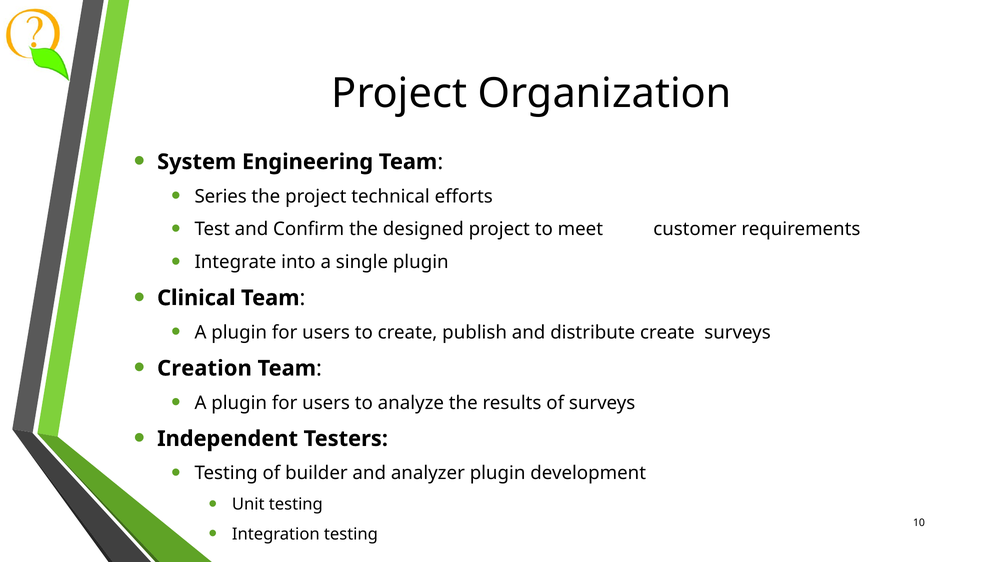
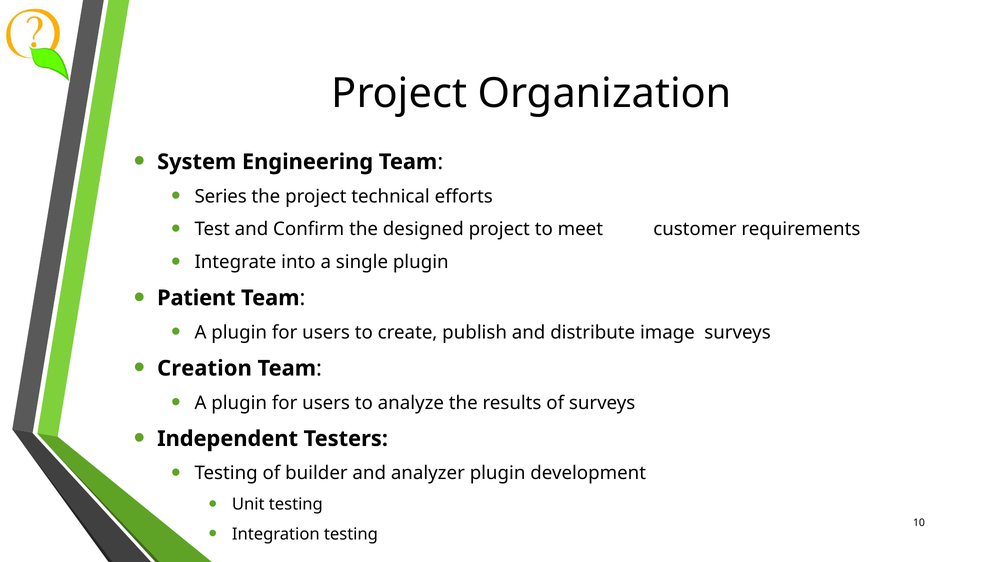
Clinical: Clinical -> Patient
distribute create: create -> image
